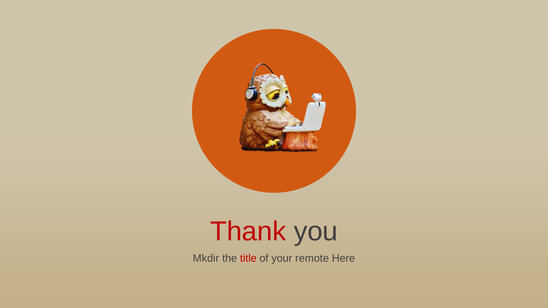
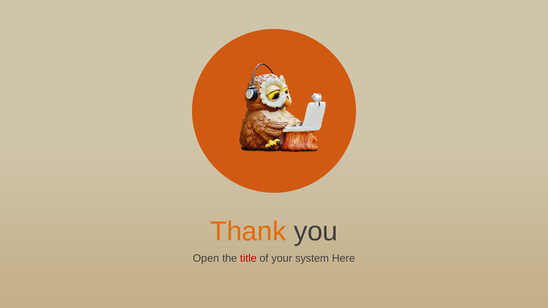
Thank colour: red -> orange
Mkdir: Mkdir -> Open
remote: remote -> system
